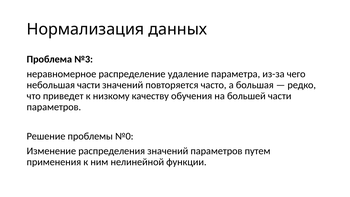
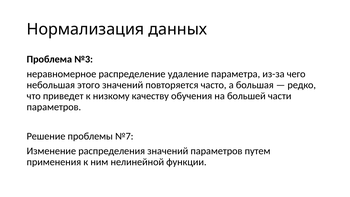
небольшая части: части -> этого
№0: №0 -> №7
